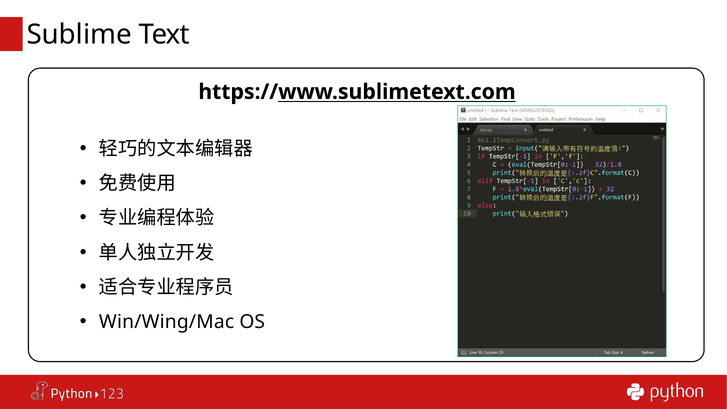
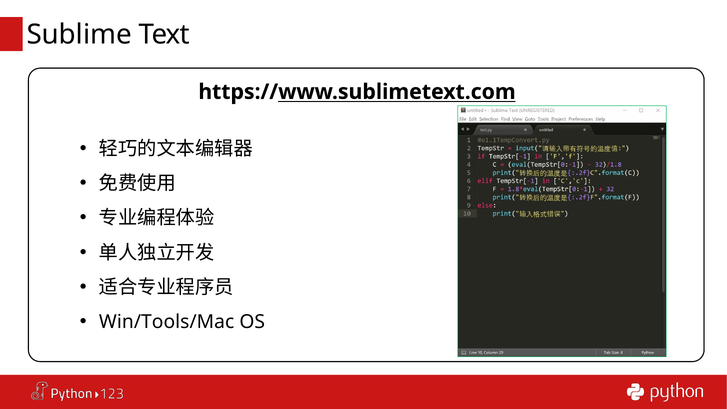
Win/Wing/Mac: Win/Wing/Mac -> Win/Tools/Mac
